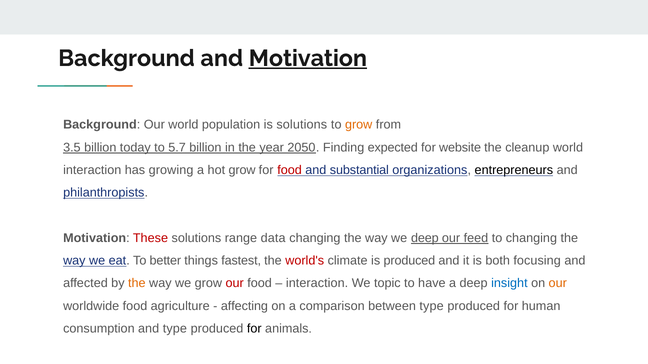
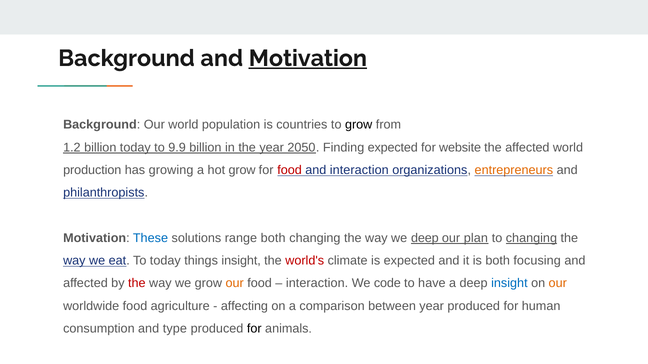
is solutions: solutions -> countries
grow at (359, 125) colour: orange -> black
3.5: 3.5 -> 1.2
5.7: 5.7 -> 9.9
the cleanup: cleanup -> affected
interaction at (92, 170): interaction -> production
and substantial: substantial -> interaction
entrepreneurs colour: black -> orange
These colour: red -> blue
range data: data -> both
feed: feed -> plan
changing at (531, 238) underline: none -> present
To better: better -> today
things fastest: fastest -> insight
is produced: produced -> expected
the at (137, 284) colour: orange -> red
our at (235, 284) colour: red -> orange
topic: topic -> code
between type: type -> year
